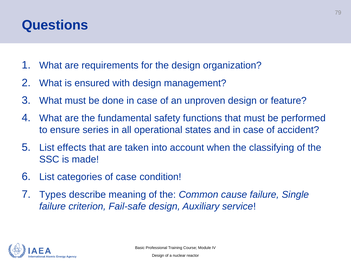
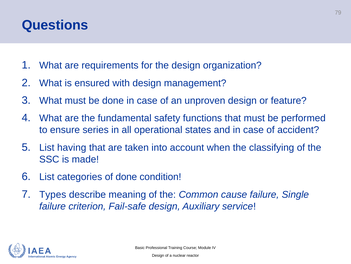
effects: effects -> having
of case: case -> done
